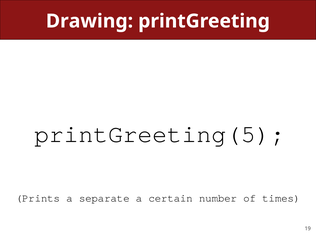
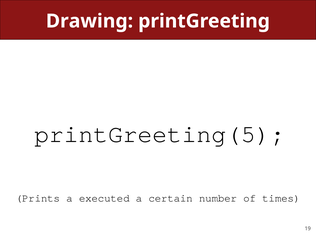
separate: separate -> executed
